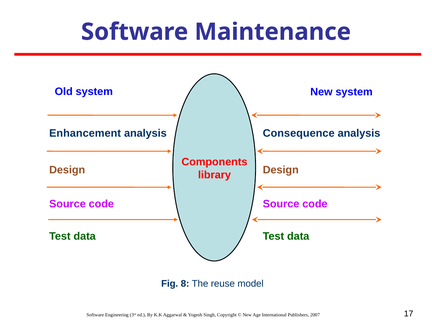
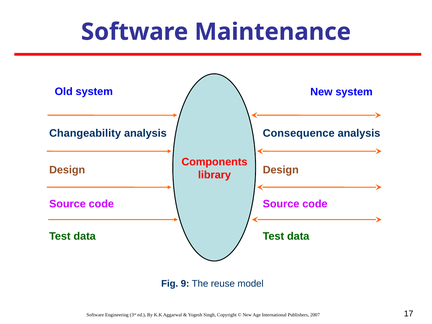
Enhancement: Enhancement -> Changeability
8: 8 -> 9
